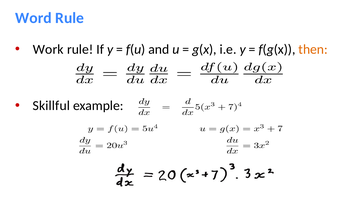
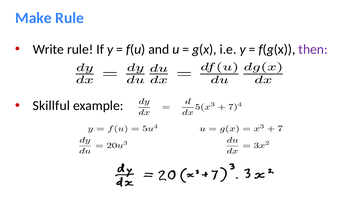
Word: Word -> Make
Work: Work -> Write
then colour: orange -> purple
